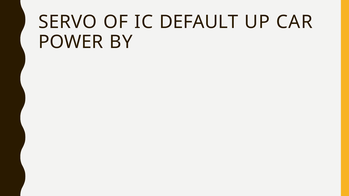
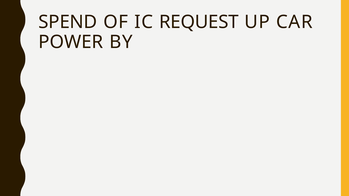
SERVO: SERVO -> SPEND
DEFAULT: DEFAULT -> REQUEST
